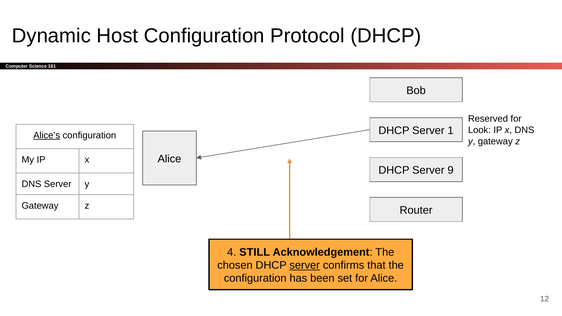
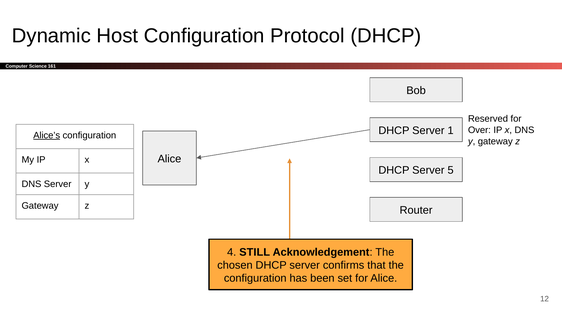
Look: Look -> Over
9: 9 -> 5
server at (305, 265) underline: present -> none
